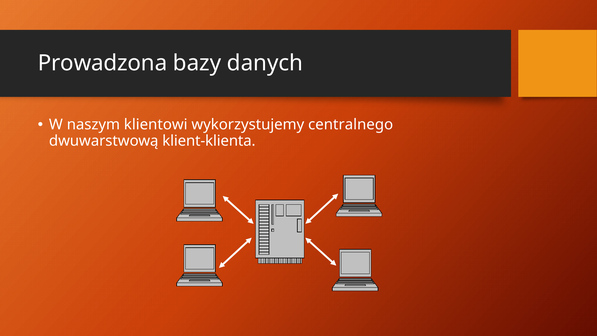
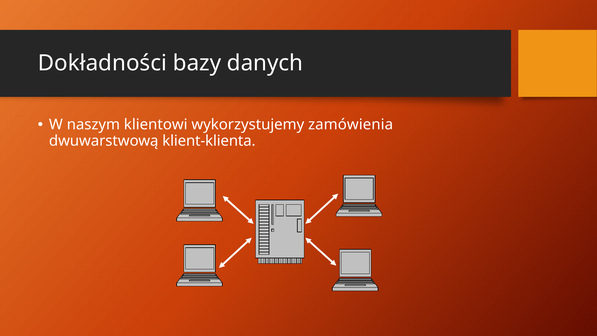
Prowadzona: Prowadzona -> Dokładności
centralnego: centralnego -> zamówienia
